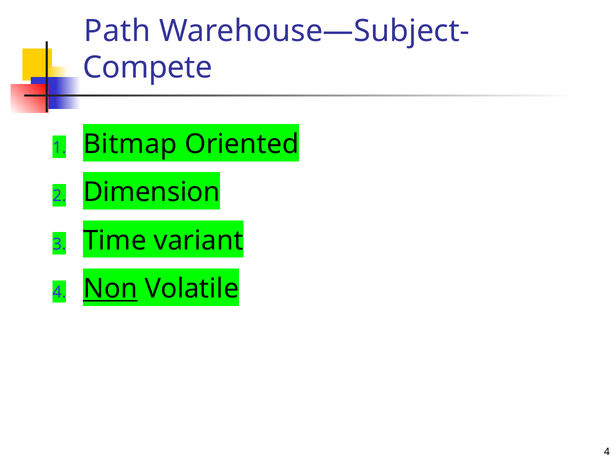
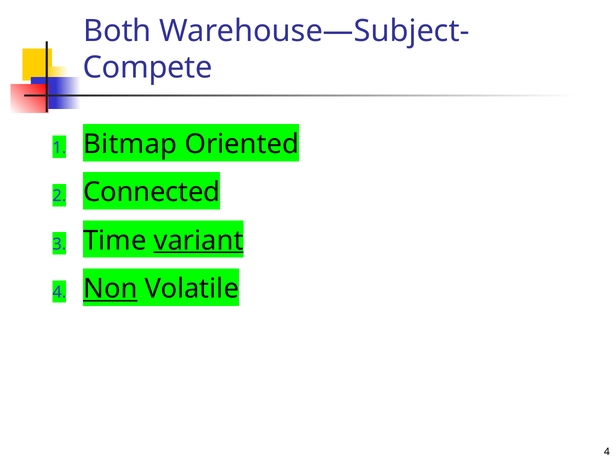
Path: Path -> Both
Dimension: Dimension -> Connected
variant underline: none -> present
